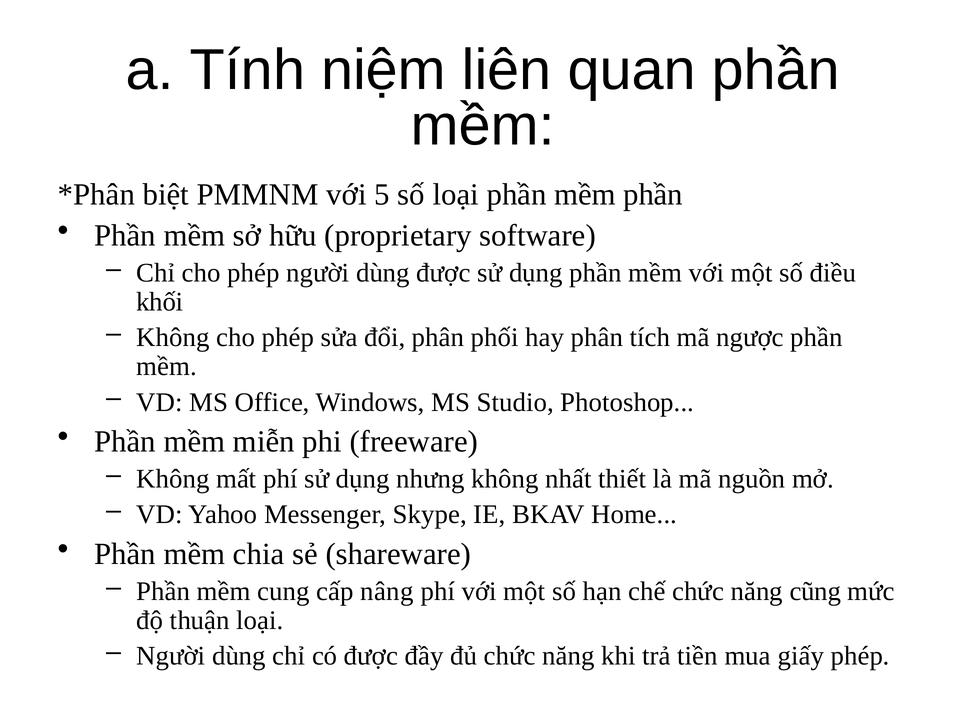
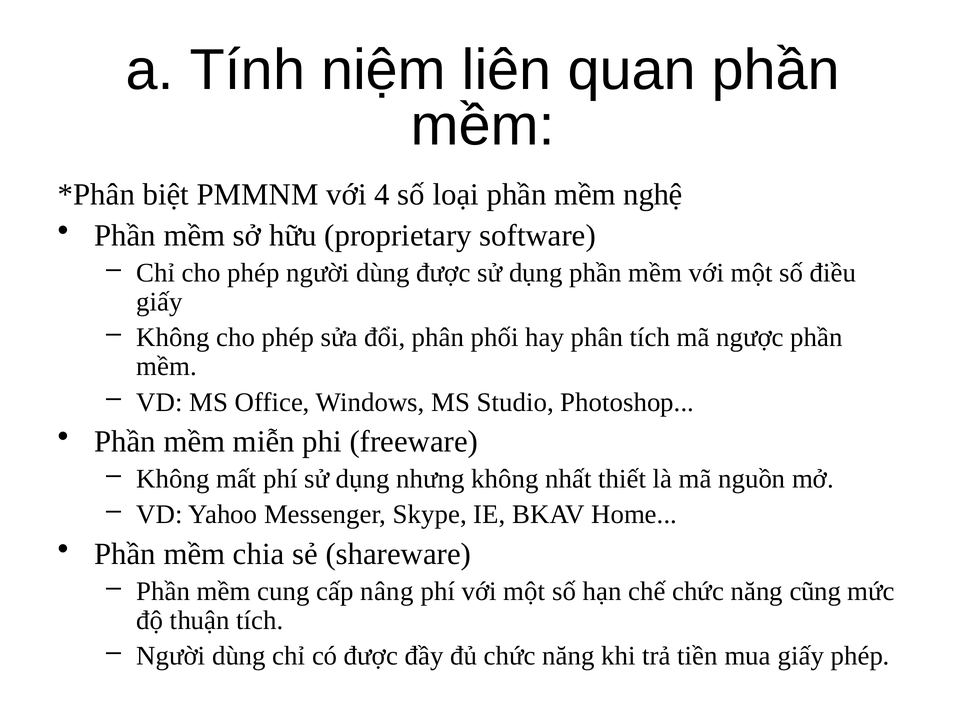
5: 5 -> 4
mềm phần: phần -> nghệ
khối at (160, 302): khối -> giấy
thuận loại: loại -> tích
